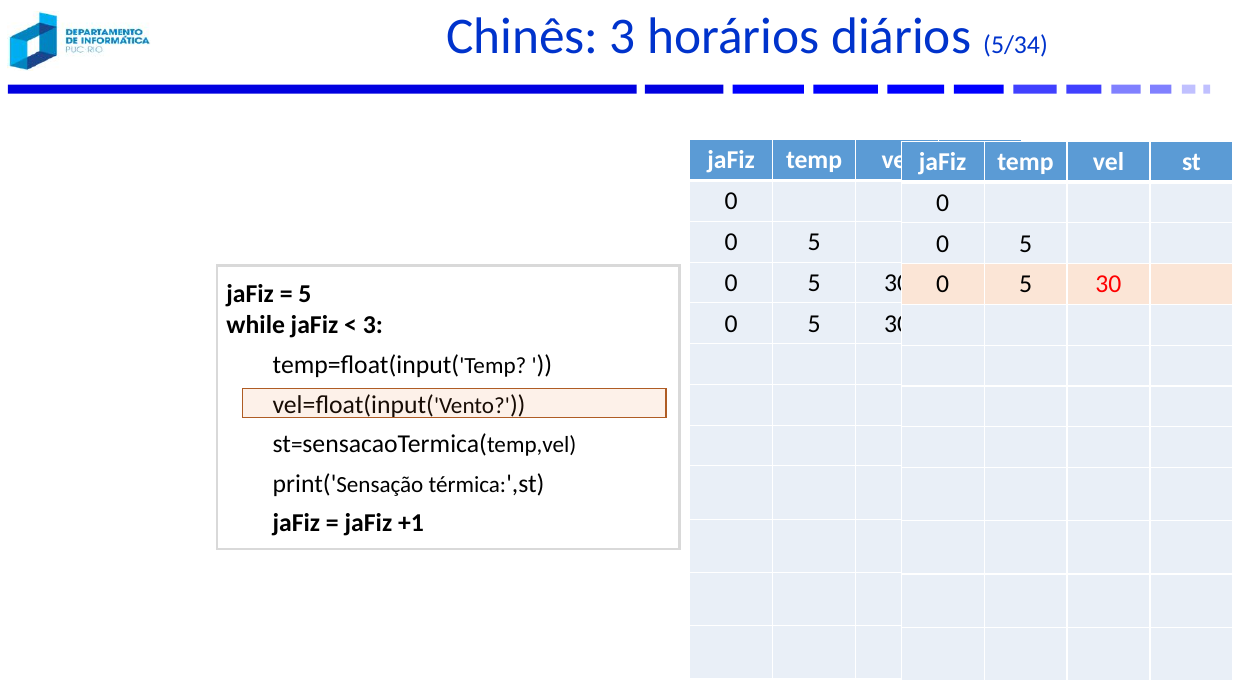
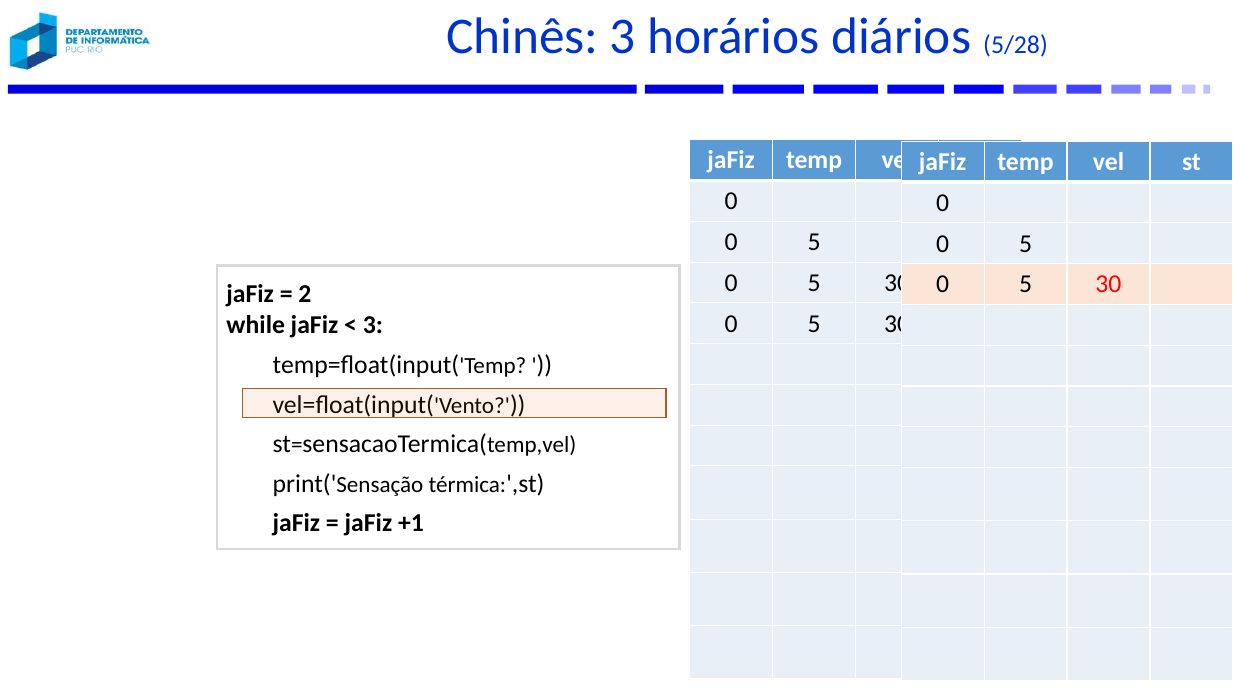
5/34: 5/34 -> 5/28
5 at (305, 294): 5 -> 2
